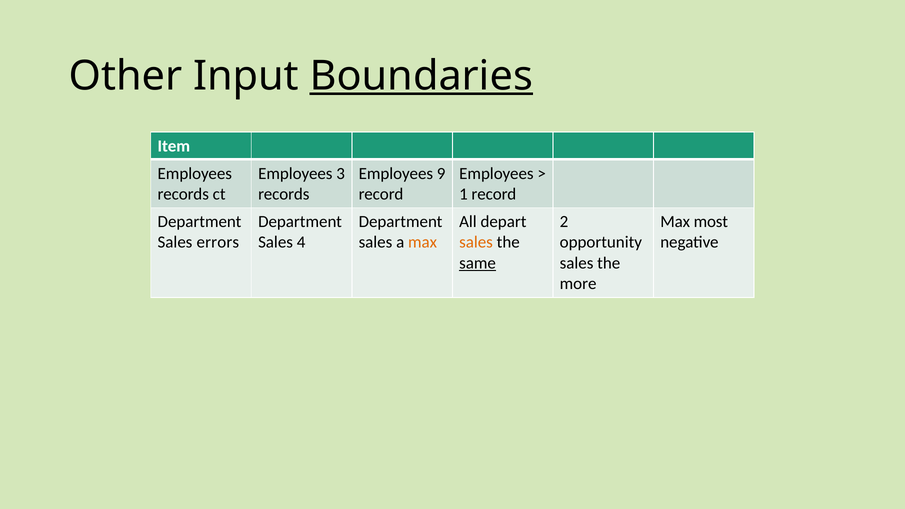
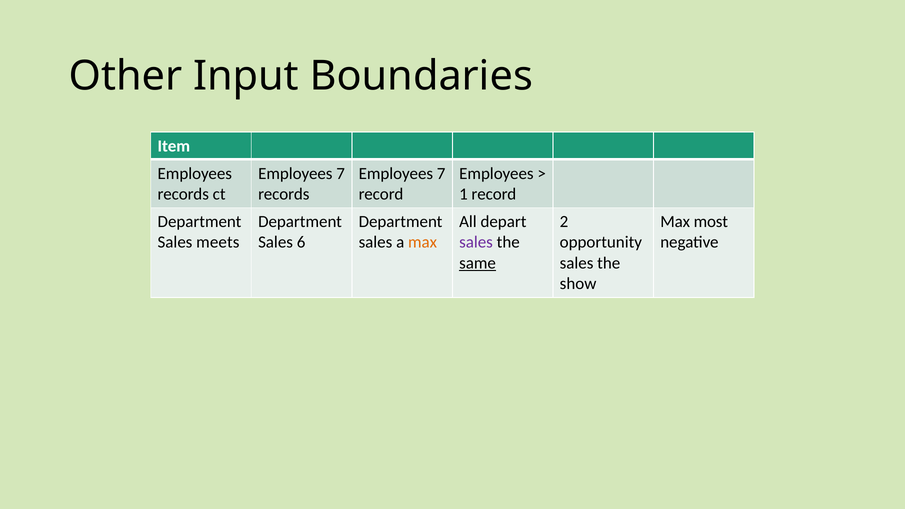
Boundaries underline: present -> none
3 at (341, 173): 3 -> 7
9 at (441, 173): 9 -> 7
errors: errors -> meets
4: 4 -> 6
sales at (476, 242) colour: orange -> purple
more: more -> show
